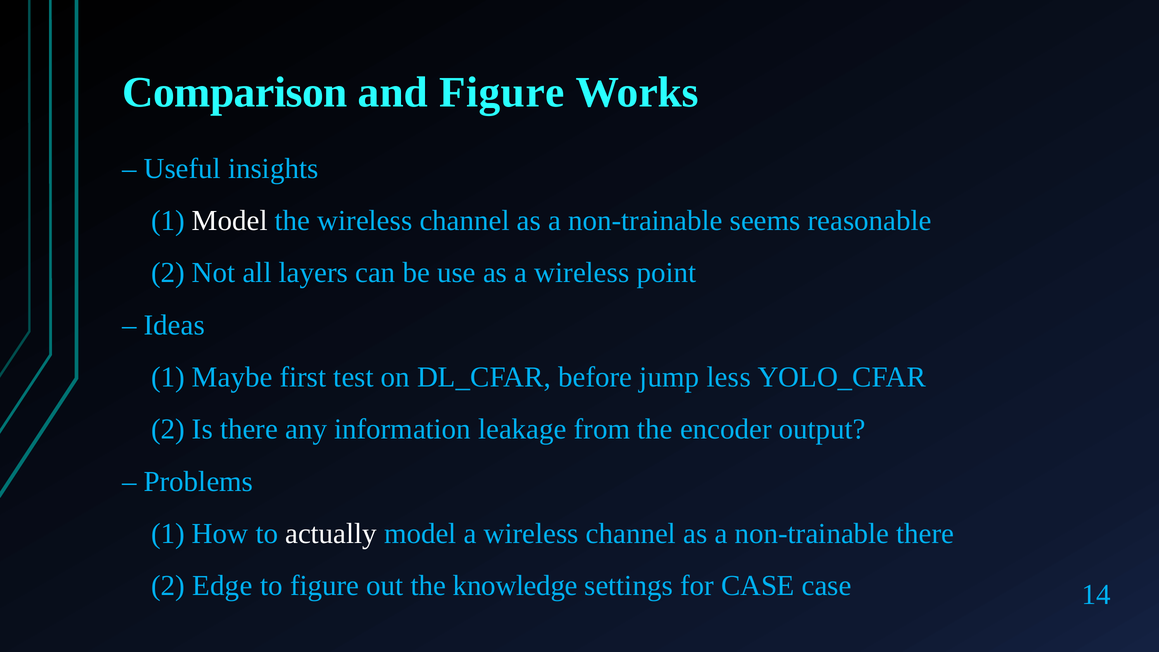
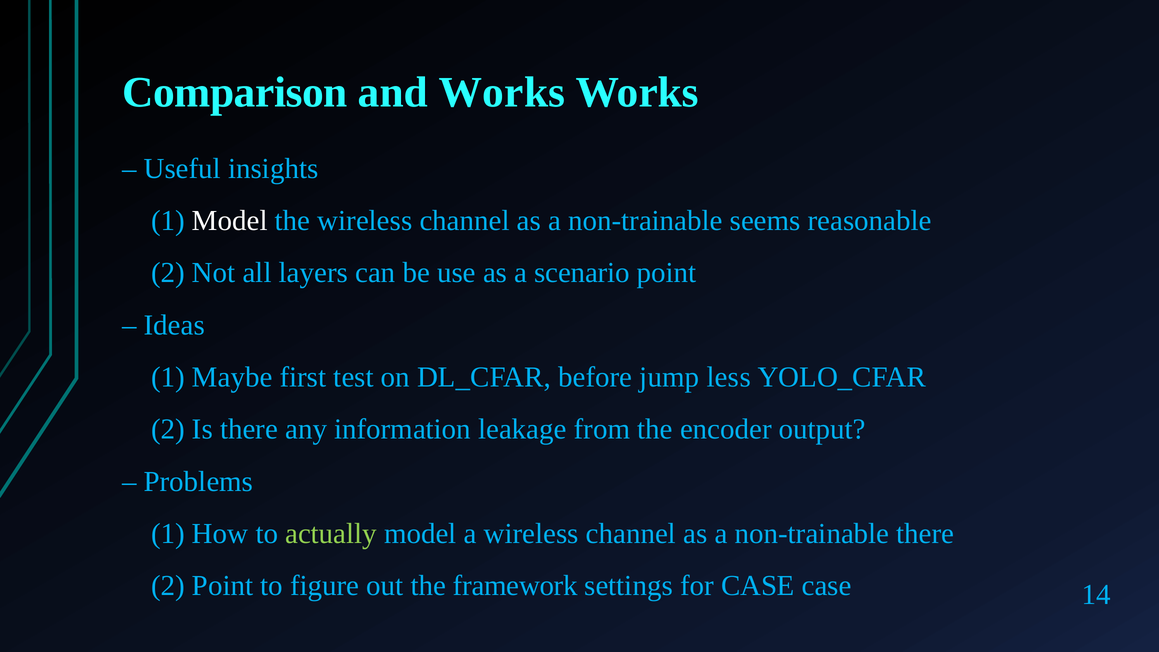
and Figure: Figure -> Works
as a wireless: wireless -> scenario
actually colour: white -> light green
2 Edge: Edge -> Point
knowledge: knowledge -> framework
